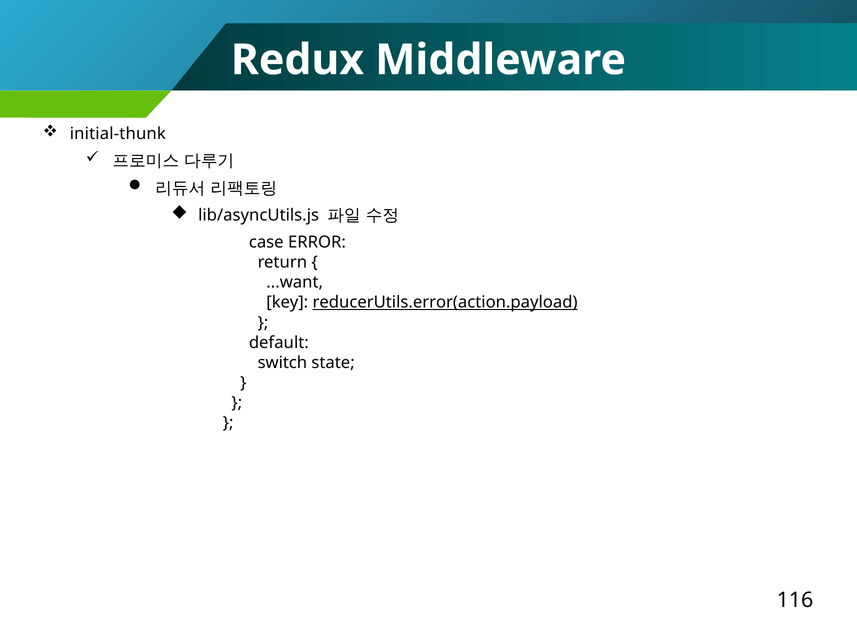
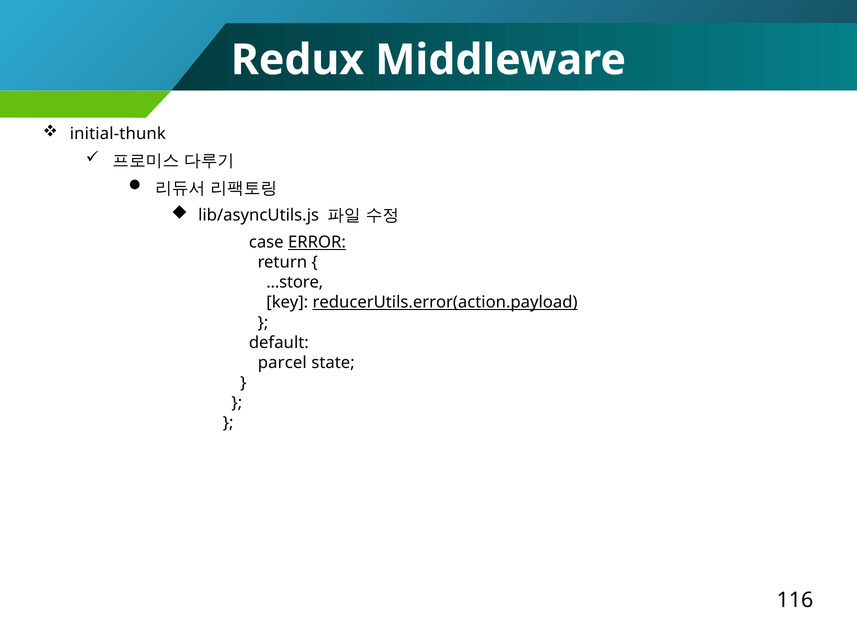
ERROR underline: none -> present
...want: ...want -> ...store
switch: switch -> parcel
